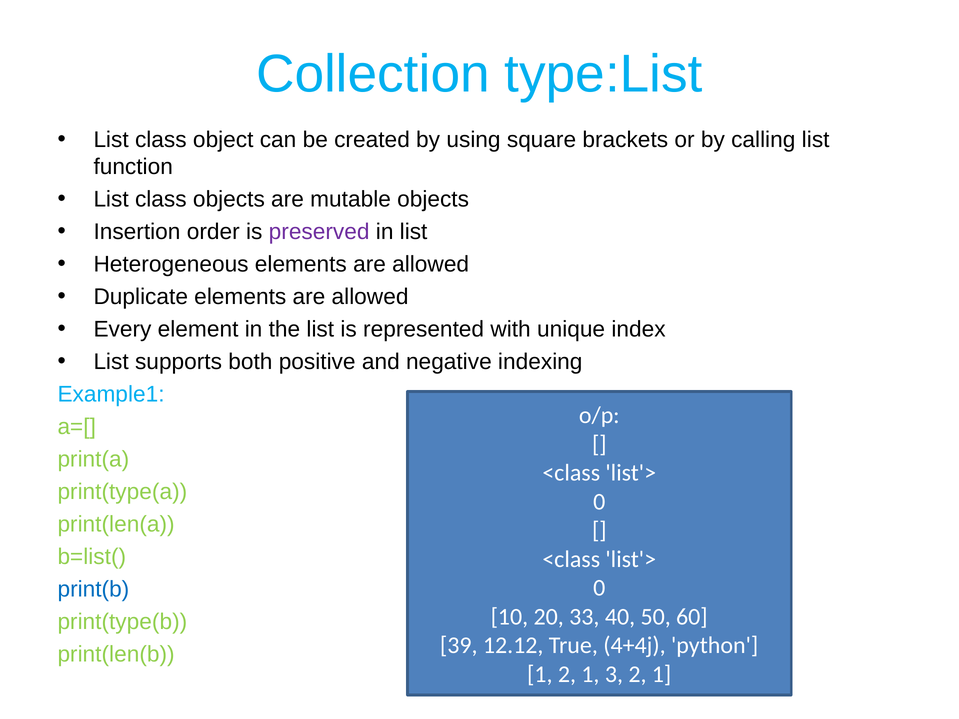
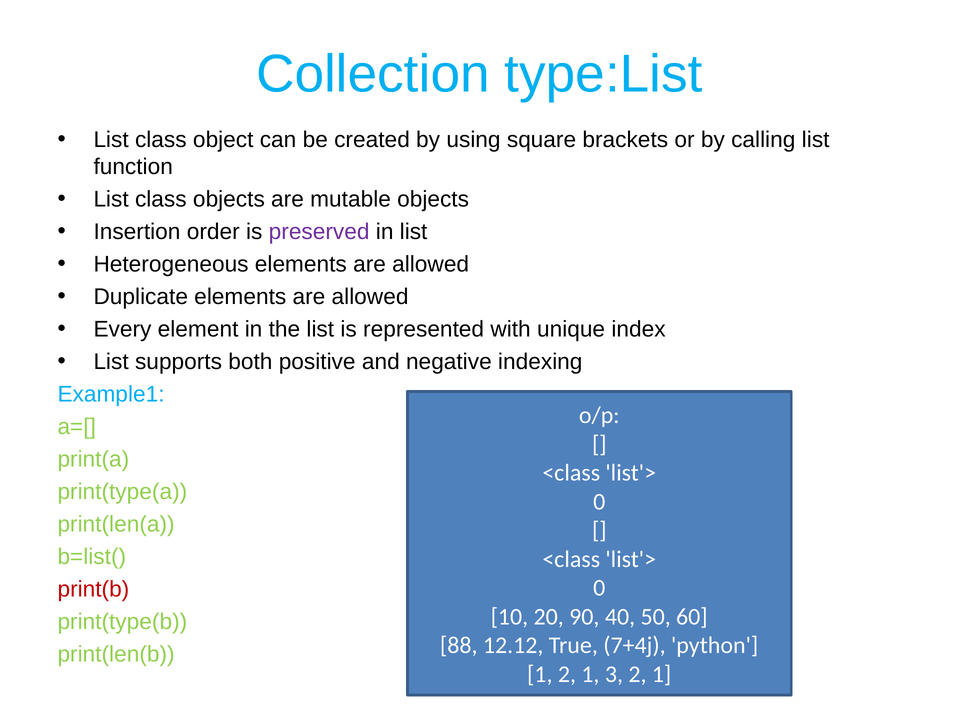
print(b colour: blue -> red
33: 33 -> 90
39: 39 -> 88
4+4j: 4+4j -> 7+4j
